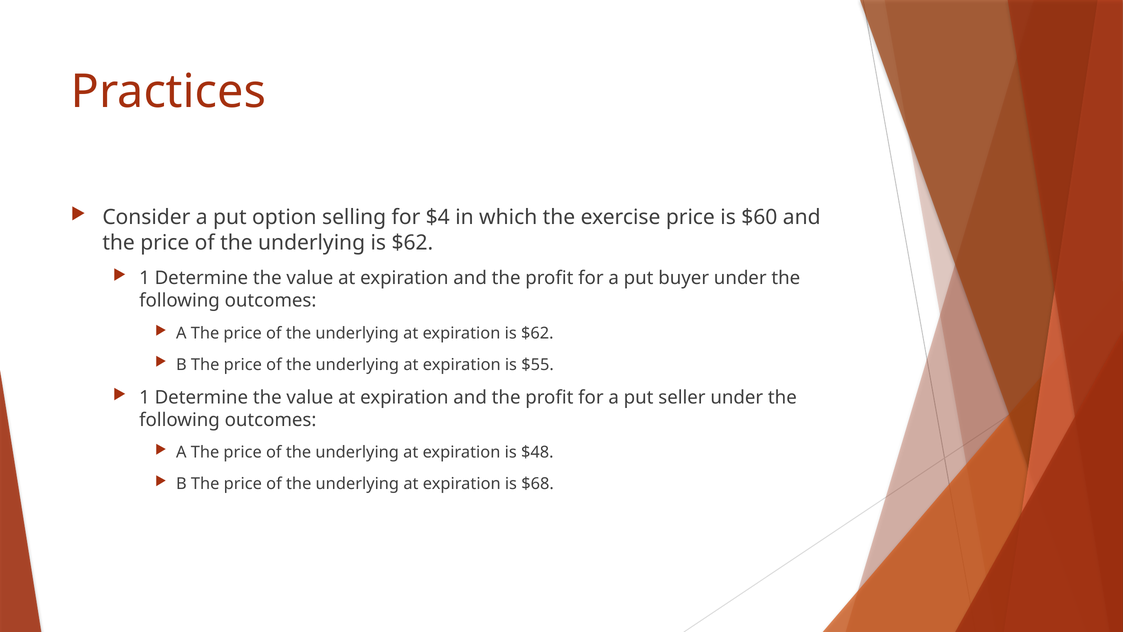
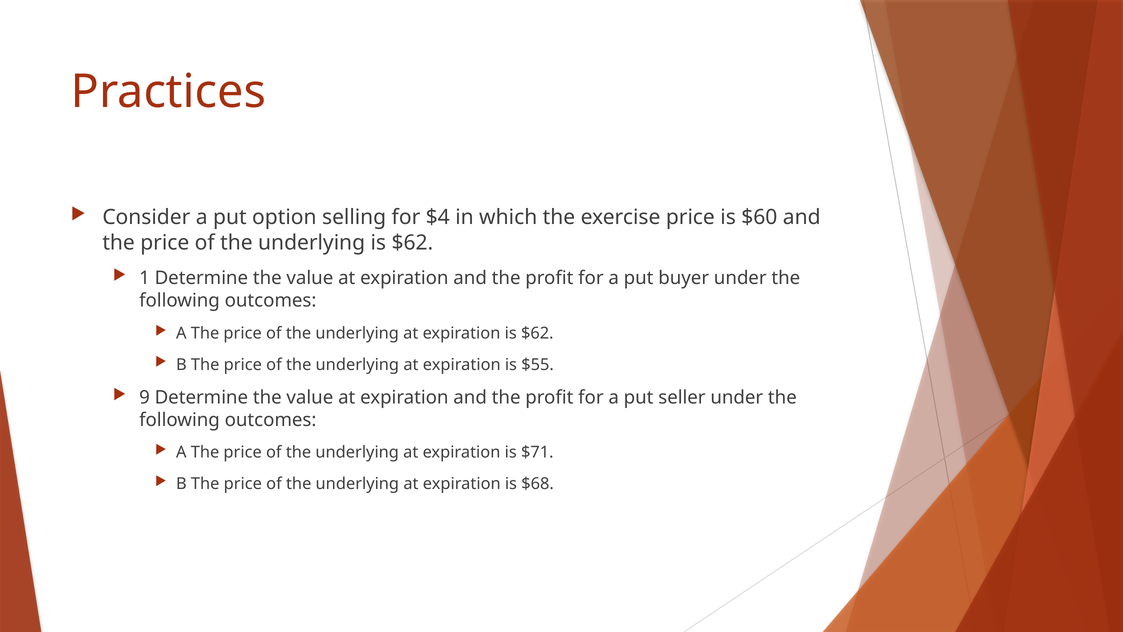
1 at (145, 397): 1 -> 9
$48: $48 -> $71
